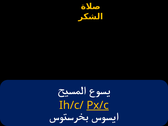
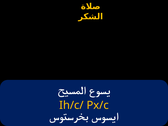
Px/c underline: present -> none
